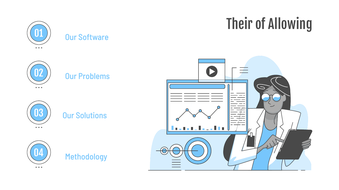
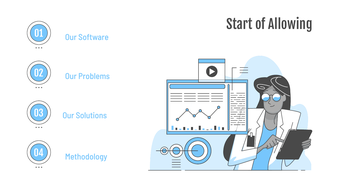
Their: Their -> Start
